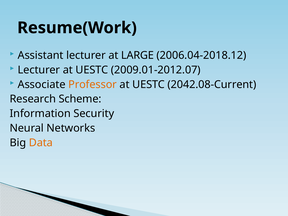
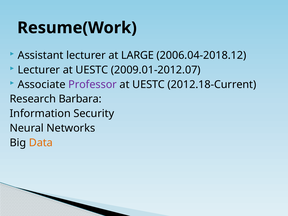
Professor colour: orange -> purple
2042.08-Current: 2042.08-Current -> 2012.18-Current
Scheme: Scheme -> Barbara
